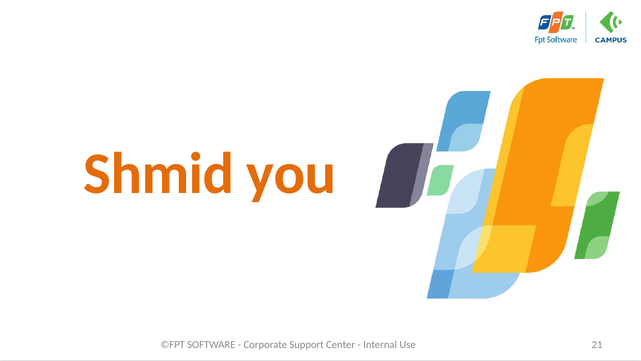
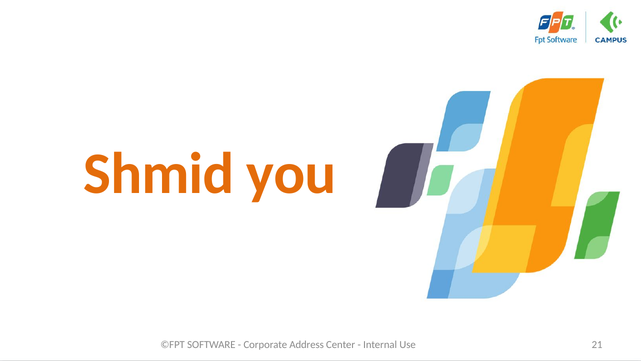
Support: Support -> Address
